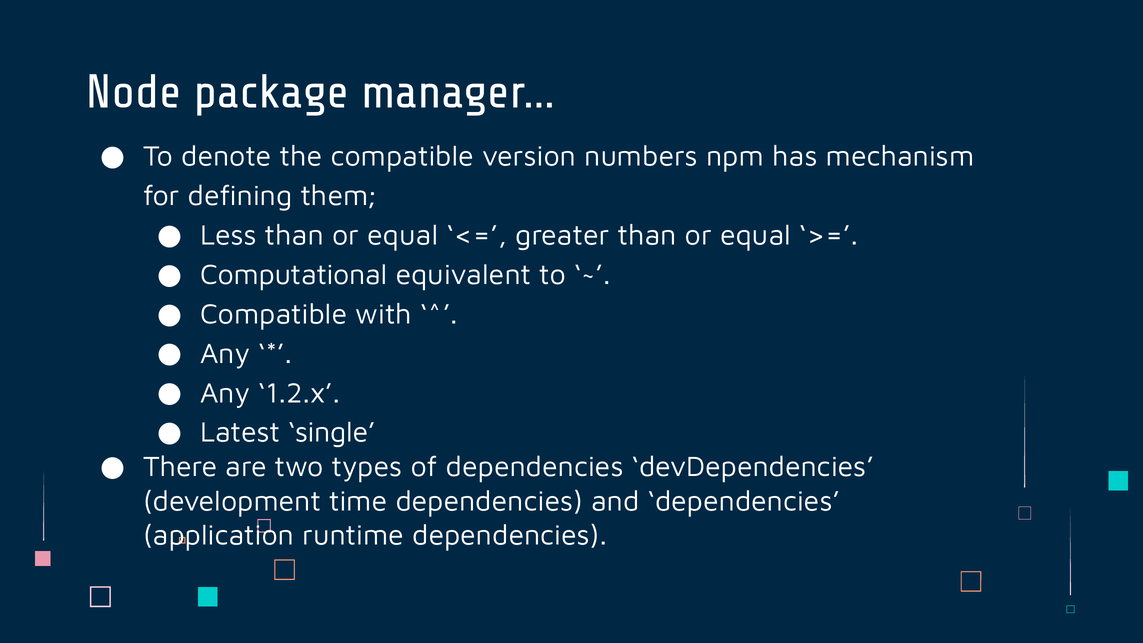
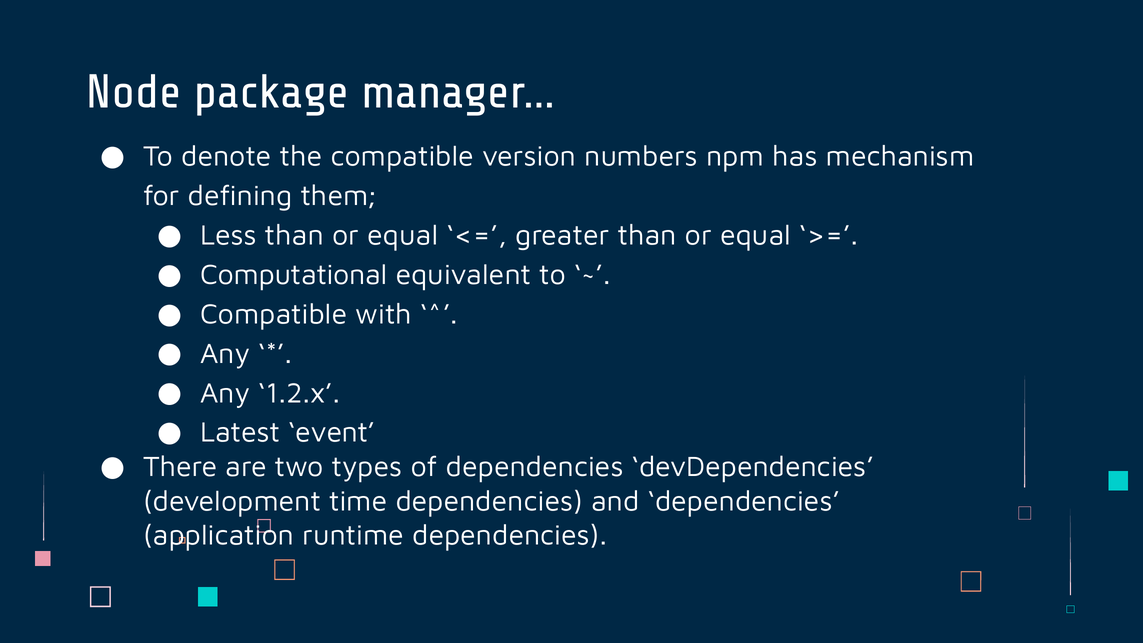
single: single -> event
